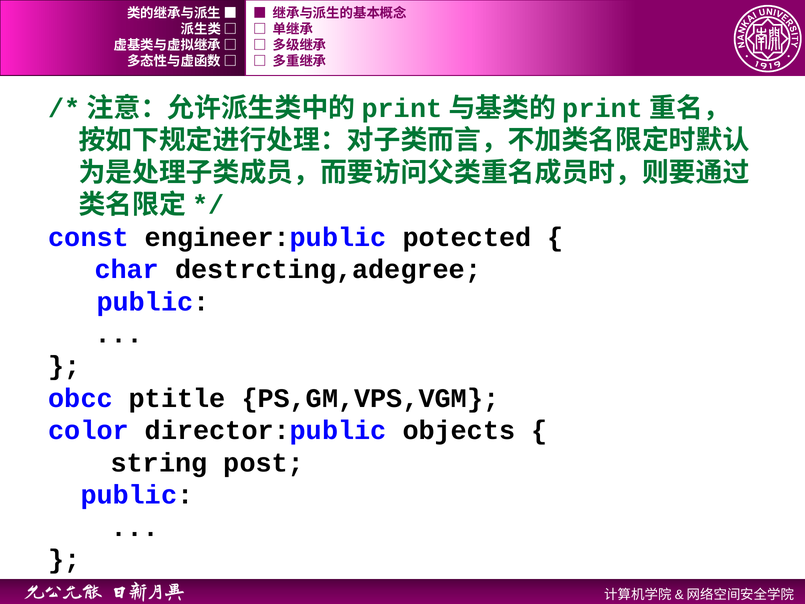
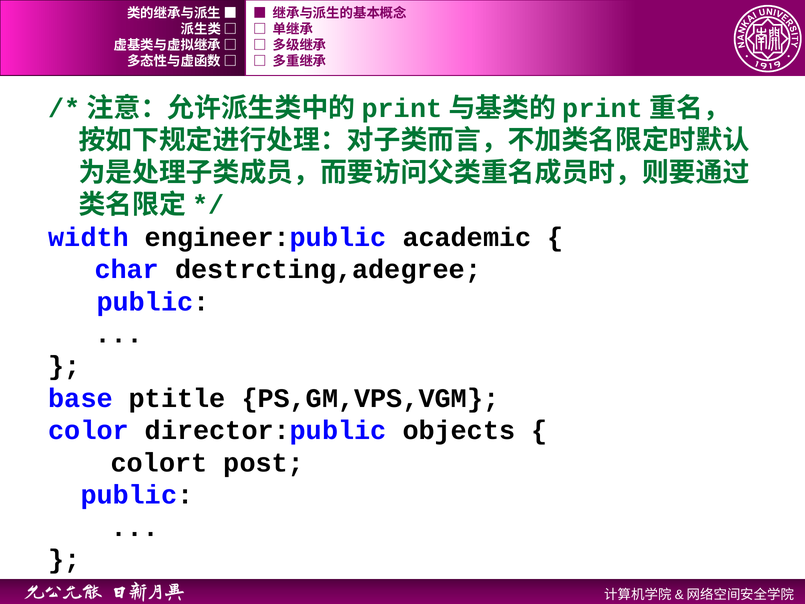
const: const -> width
potected: potected -> academic
obcc: obcc -> base
string: string -> colort
